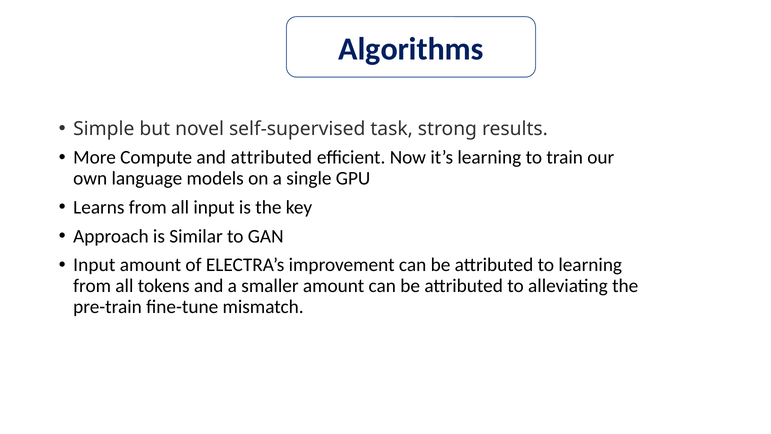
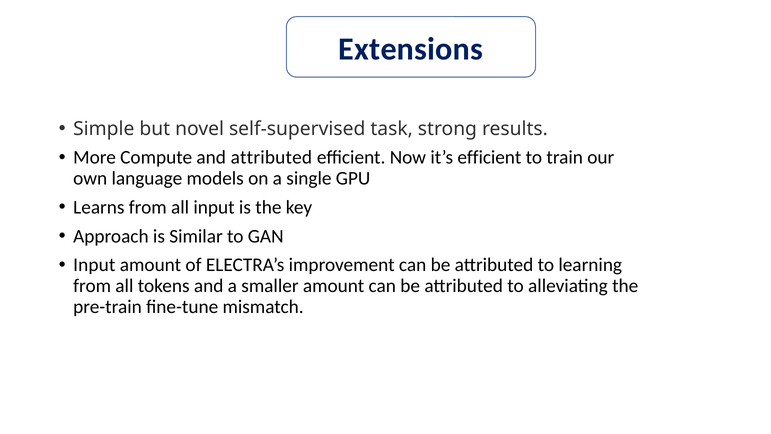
Algorithms: Algorithms -> Extensions
it’s learning: learning -> efficient
